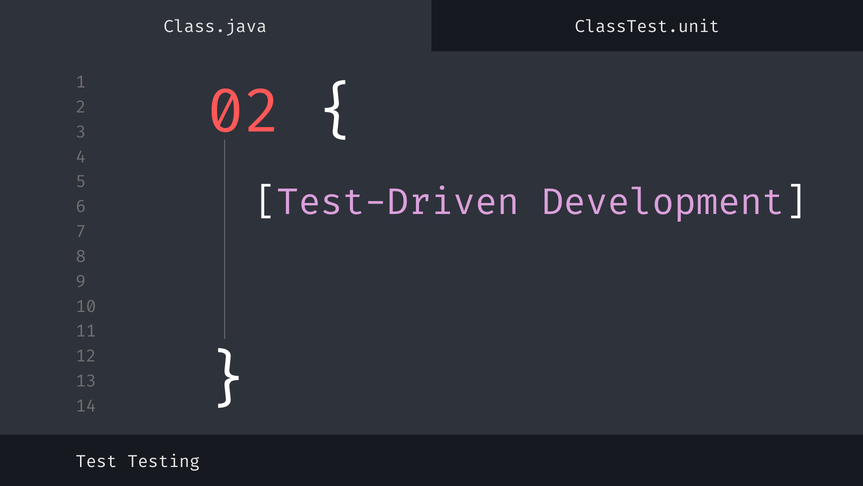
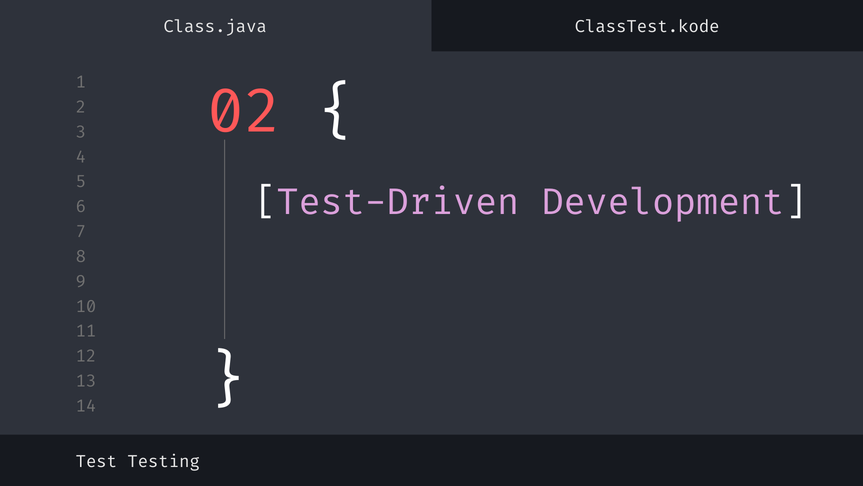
ClassTest.unit: ClassTest.unit -> ClassTest.kode
